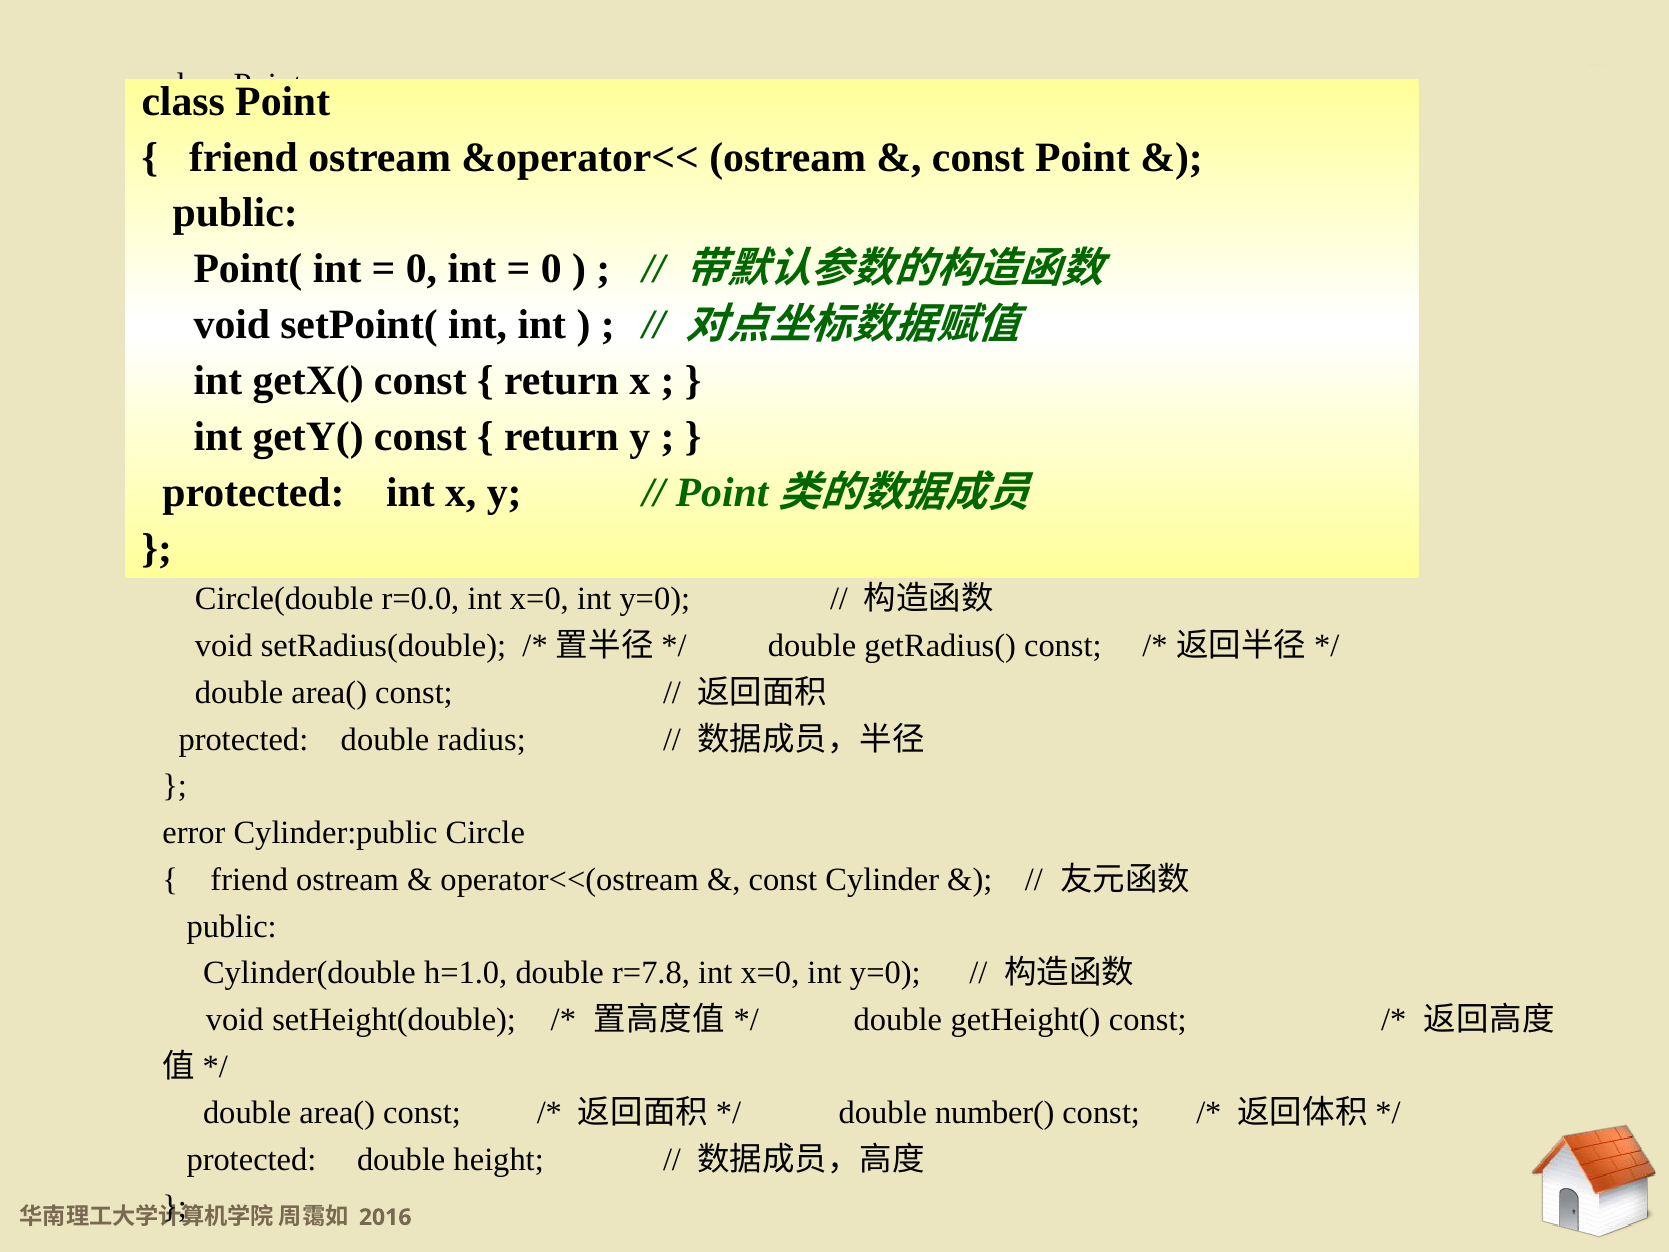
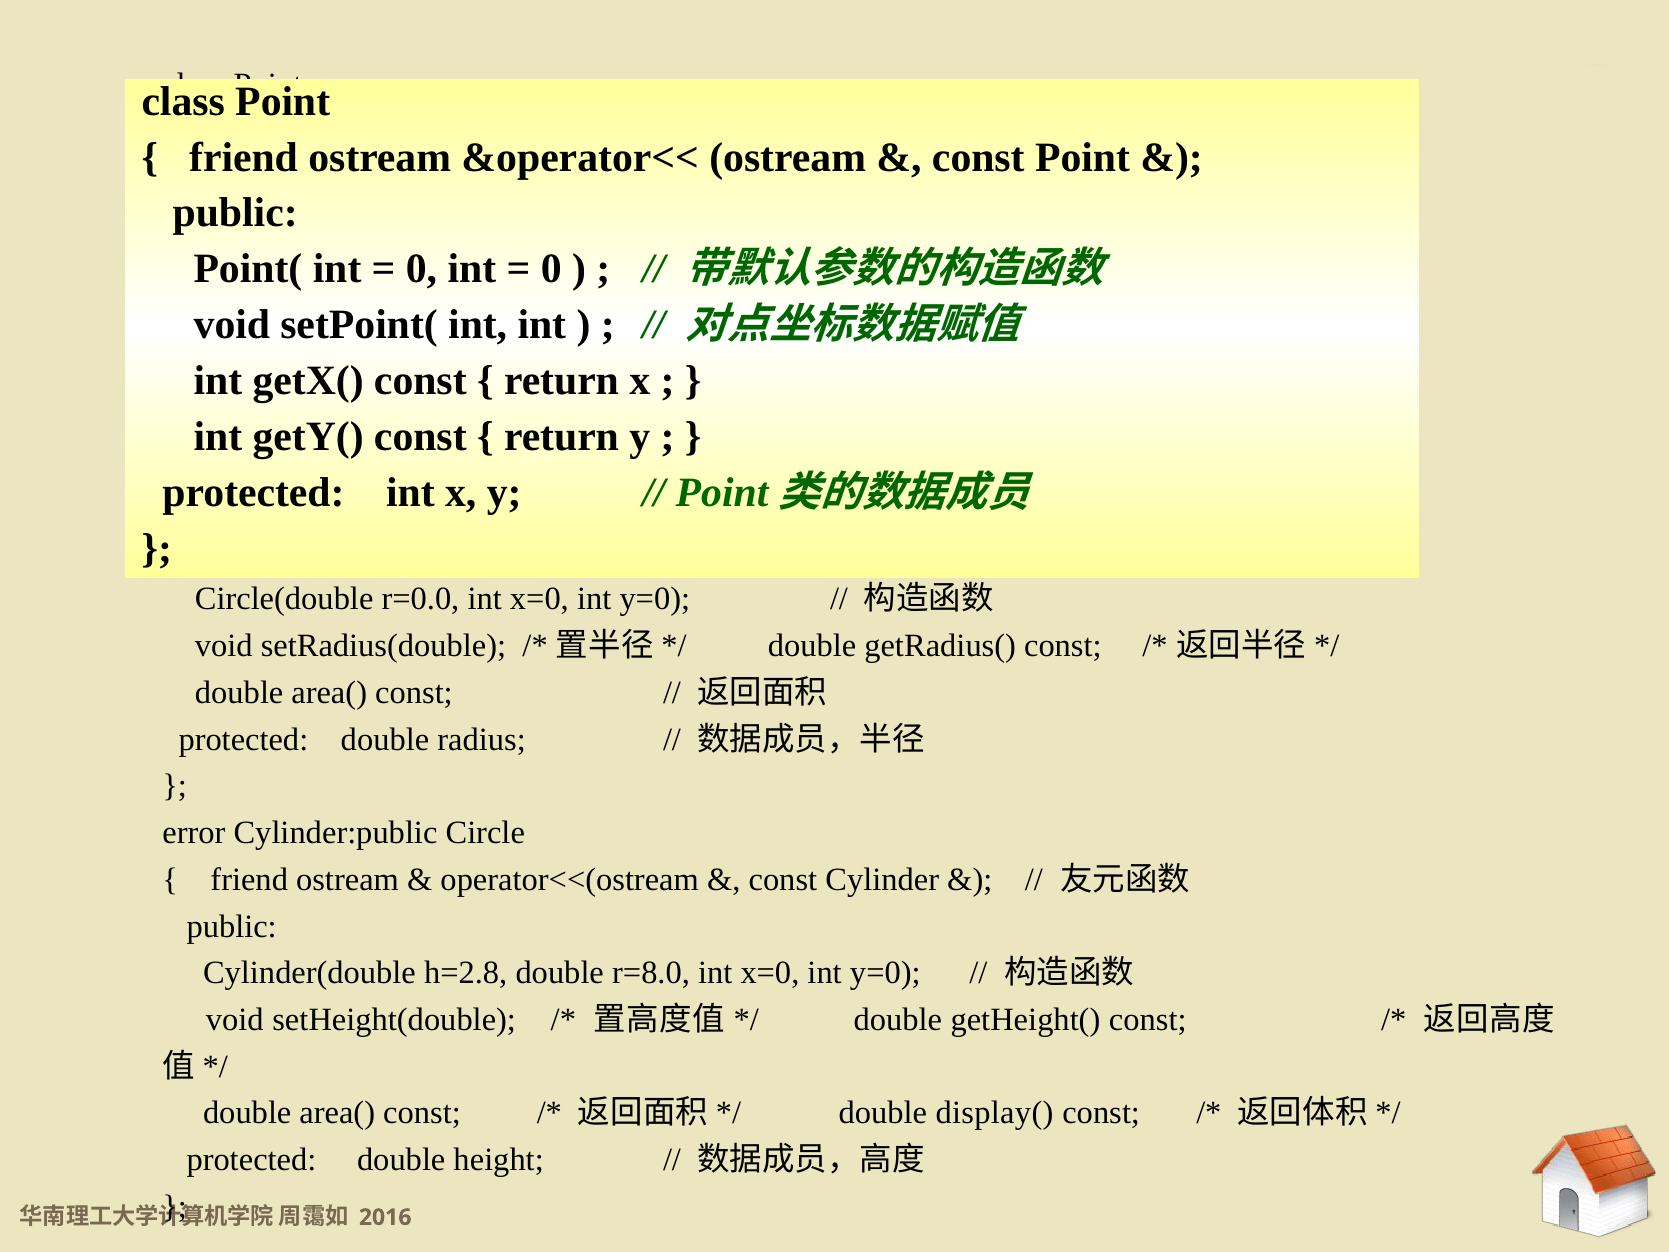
h=1.0: h=1.0 -> h=2.8
r=7.8: r=7.8 -> r=8.0
number(: number( -> display(
